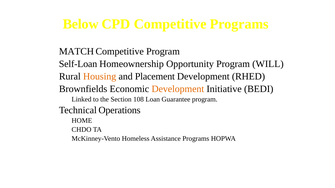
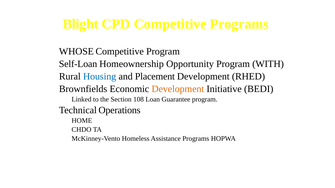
Below: Below -> Blight
MATCH: MATCH -> WHOSE
WILL: WILL -> WITH
Housing colour: orange -> blue
